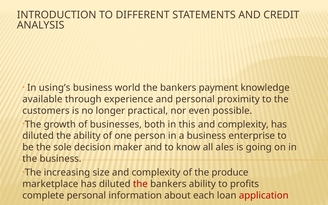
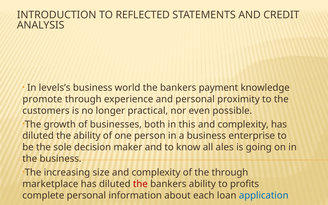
DIFFERENT: DIFFERENT -> REFLECTED
using’s: using’s -> levels’s
available: available -> promote
the produce: produce -> through
application colour: red -> blue
